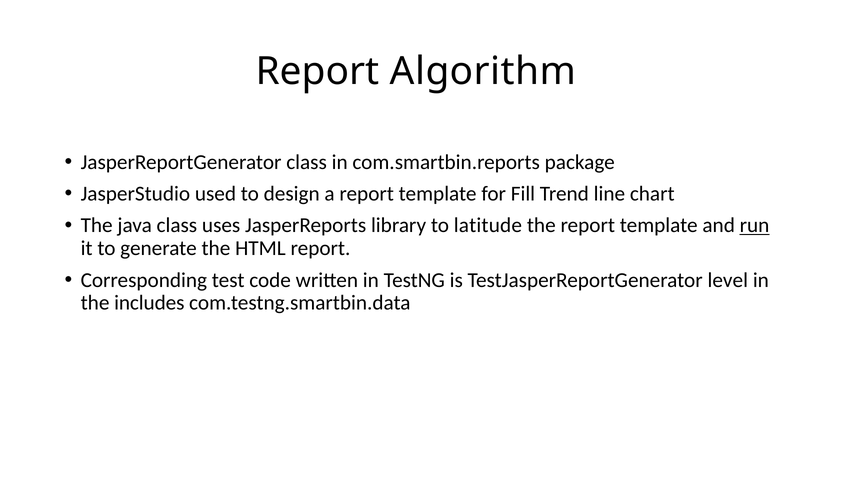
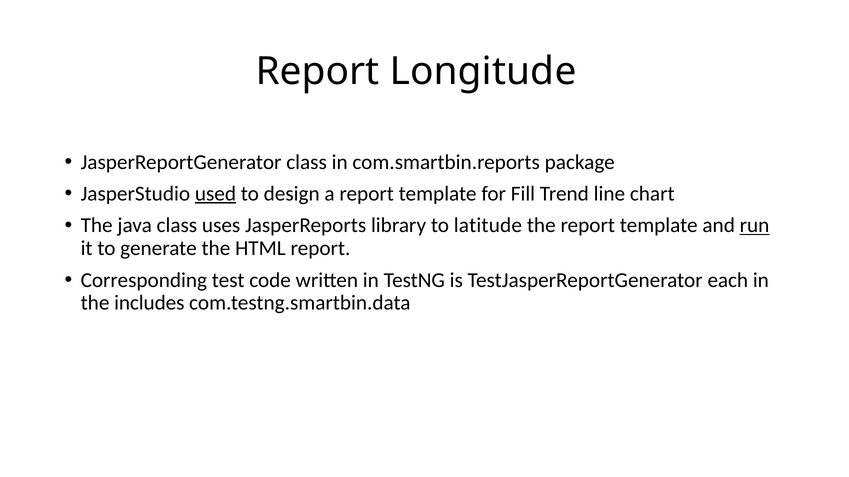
Algorithm: Algorithm -> Longitude
used underline: none -> present
level: level -> each
